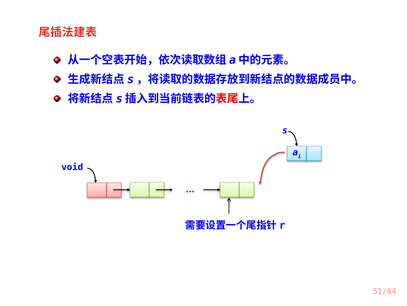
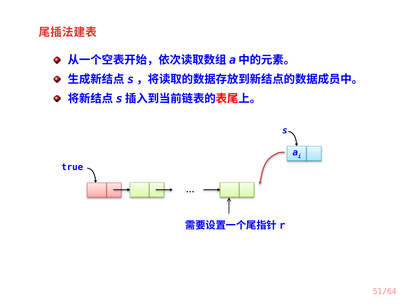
void: void -> true
